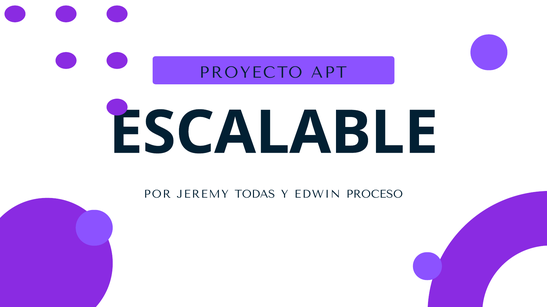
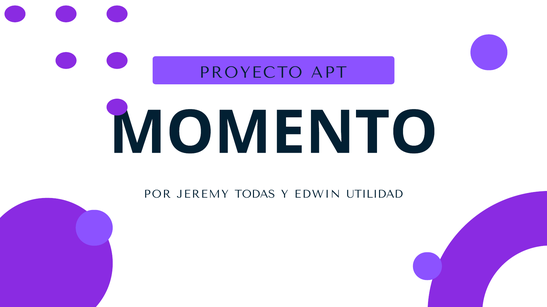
ESCALABLE: ESCALABLE -> MOMENTO
PROCESO: PROCESO -> UTILIDAD
